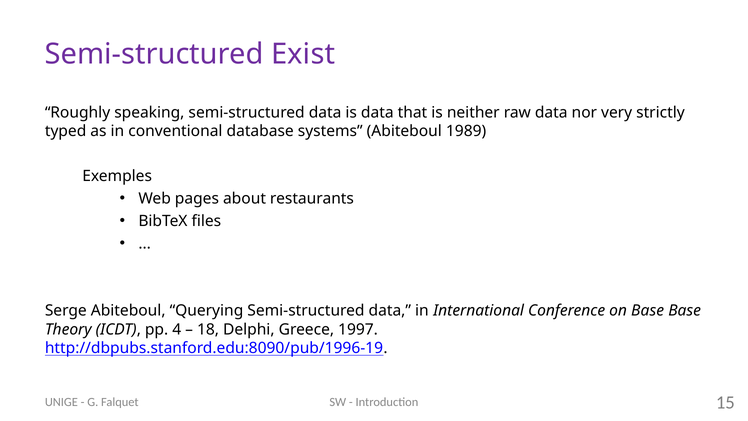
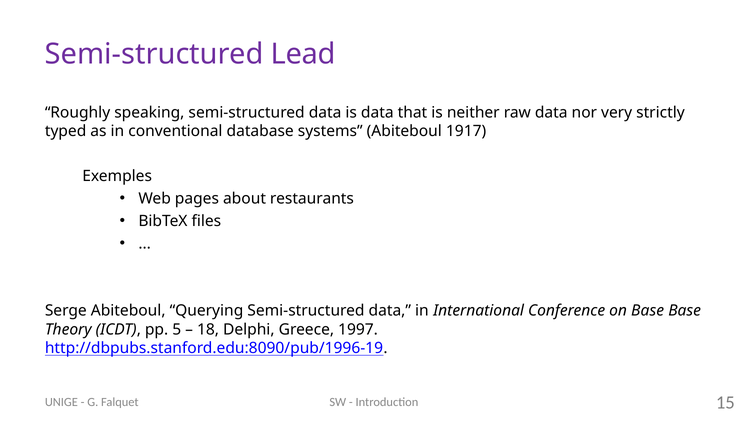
Exist: Exist -> Lead
1989: 1989 -> 1917
4: 4 -> 5
